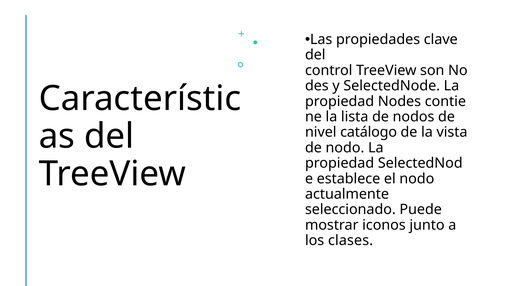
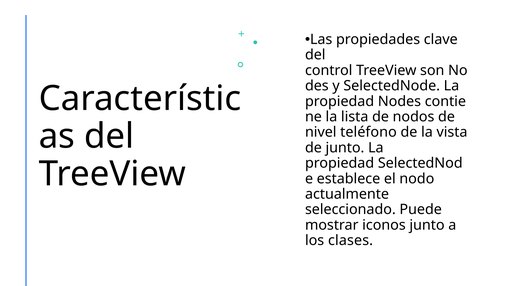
catálogo: catálogo -> teléfono
de nodo: nodo -> junto
